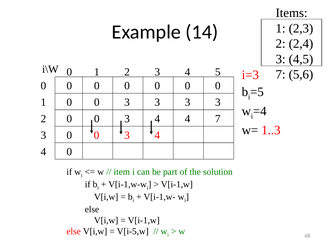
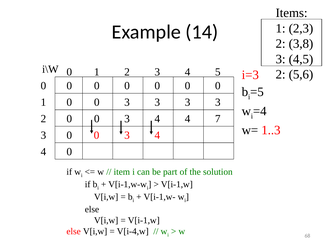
2,4: 2,4 -> 3,8
7 at (281, 75): 7 -> 2
V[i-5,w: V[i-5,w -> V[i-4,w
